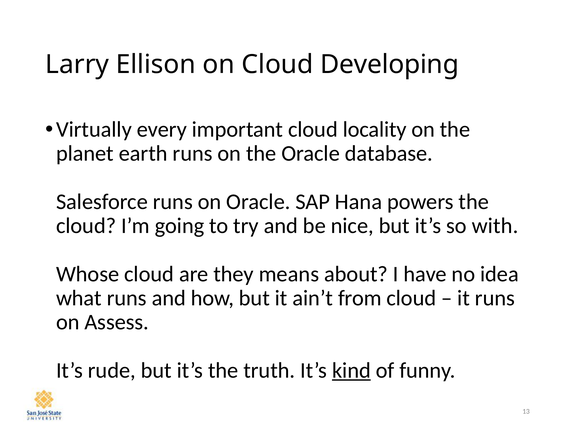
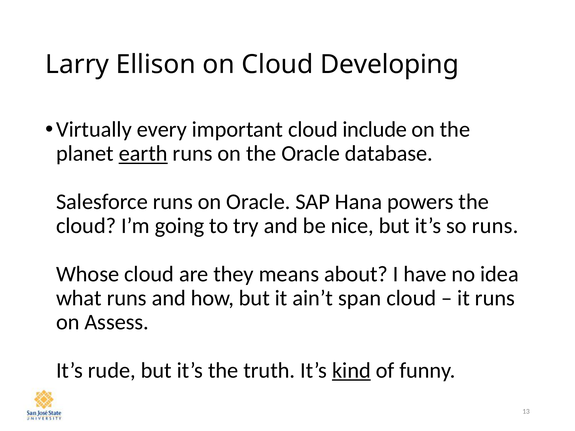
locality: locality -> include
earth underline: none -> present
so with: with -> runs
from: from -> span
